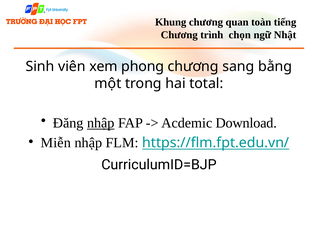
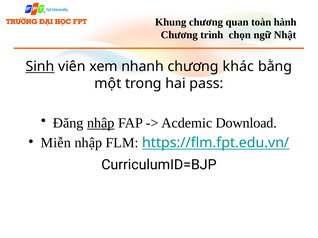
tiếng: tiếng -> hành
Sinh underline: none -> present
phong: phong -> nhanh
sang: sang -> khác
total: total -> pass
